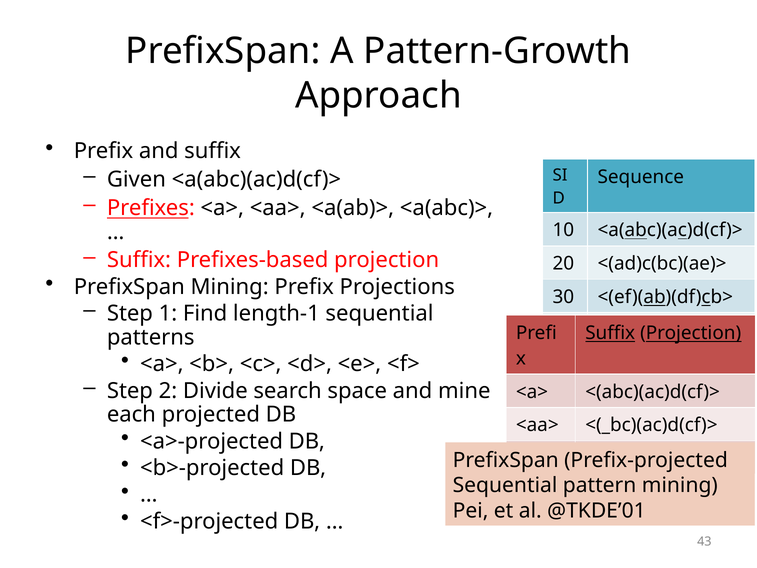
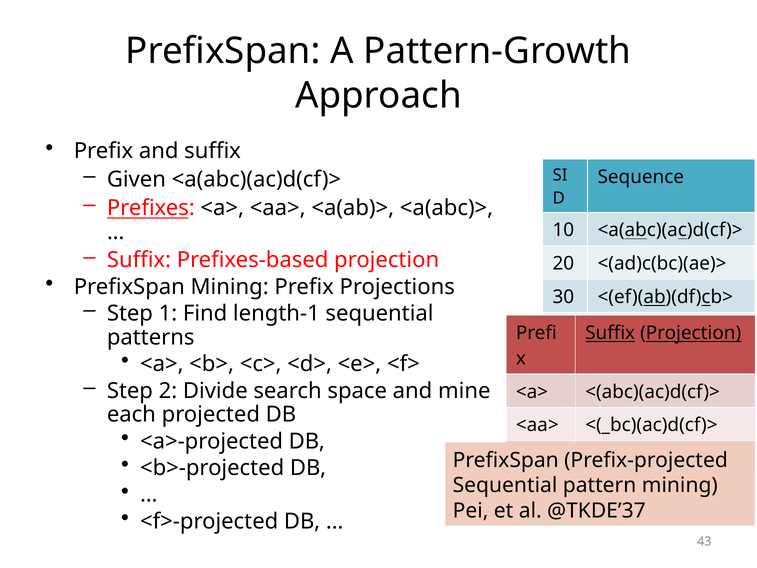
@TKDE’01: @TKDE’01 -> @TKDE’37
